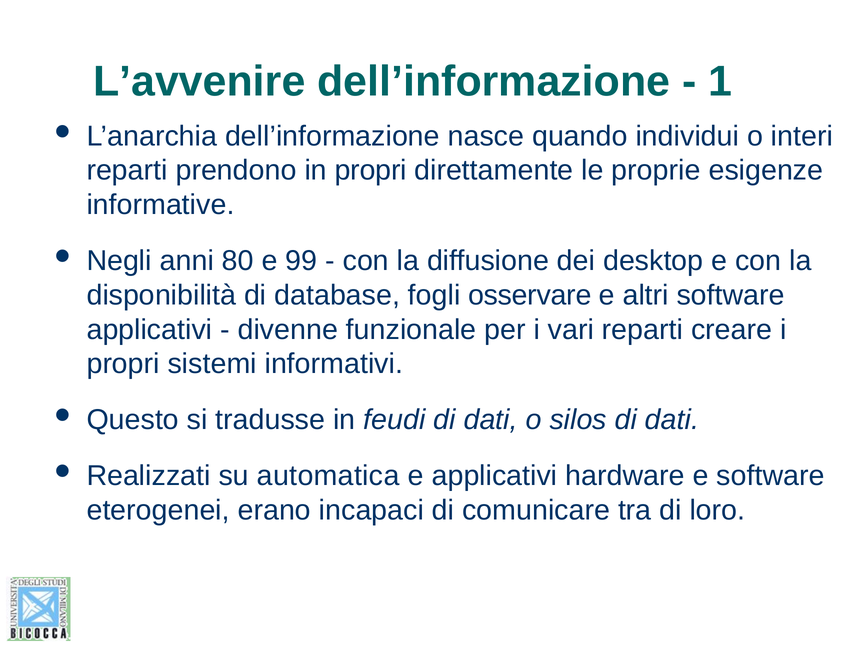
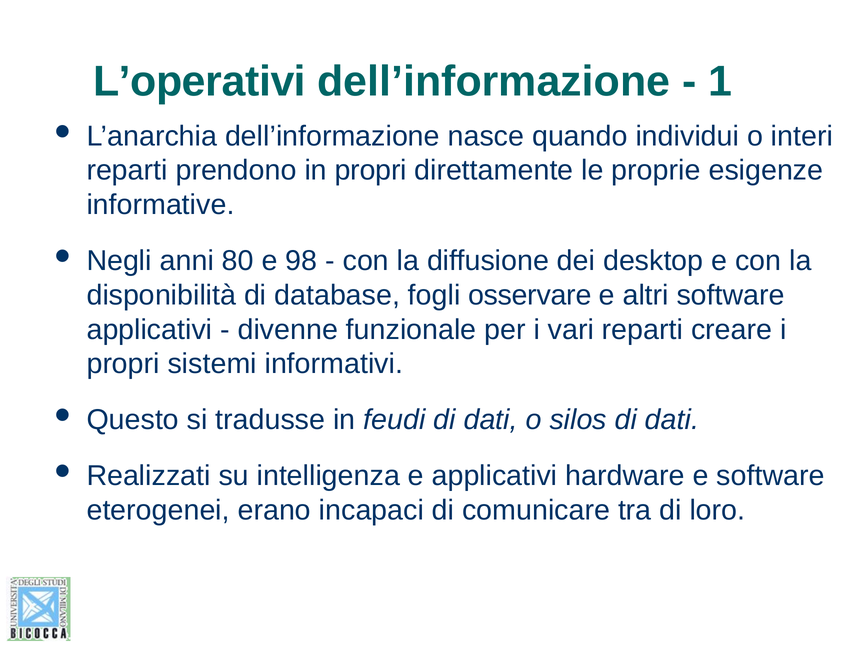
L’avvenire: L’avvenire -> L’operativi
99: 99 -> 98
automatica: automatica -> intelligenza
